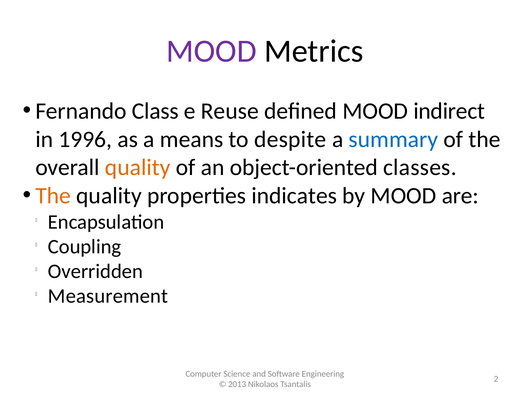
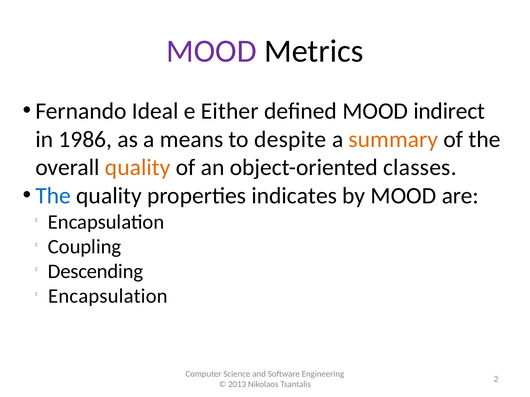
Class: Class -> Ideal
Reuse: Reuse -> Either
1996: 1996 -> 1986
summary colour: blue -> orange
The at (53, 196) colour: orange -> blue
Overridden: Overridden -> Descending
Measurement at (108, 297): Measurement -> Encapsulation
